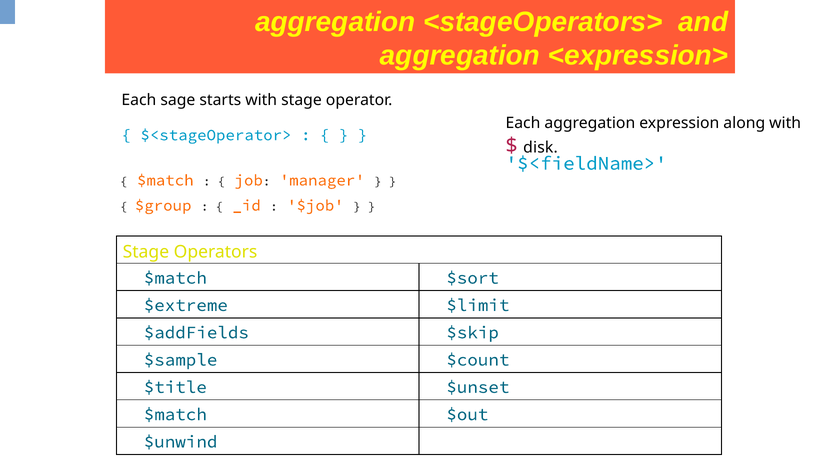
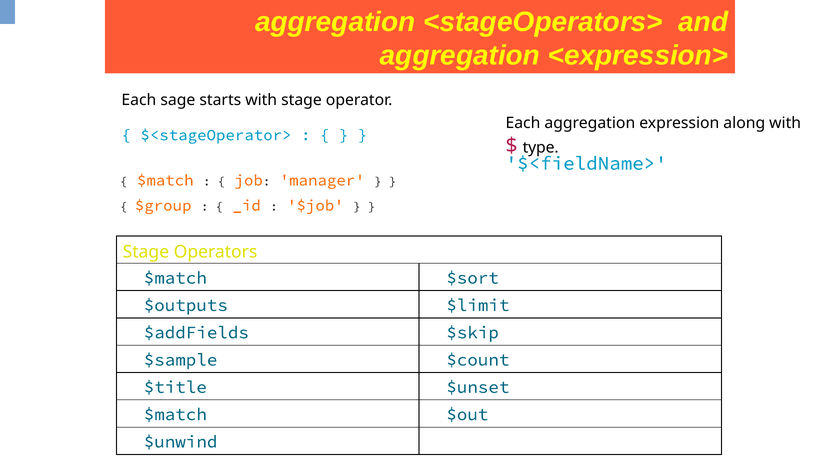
disk: disk -> type
$extreme: $extreme -> $outputs
